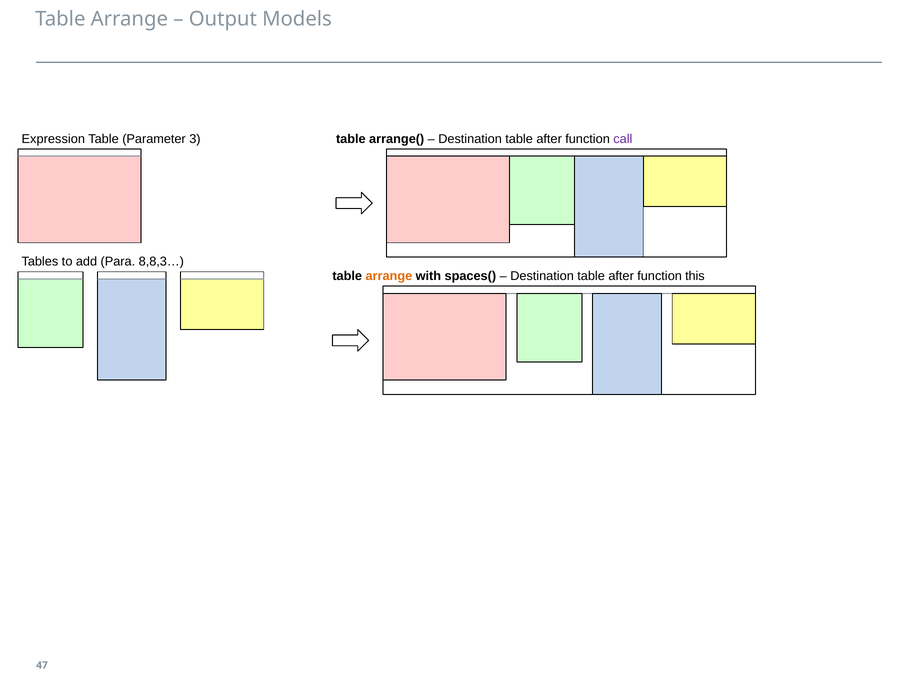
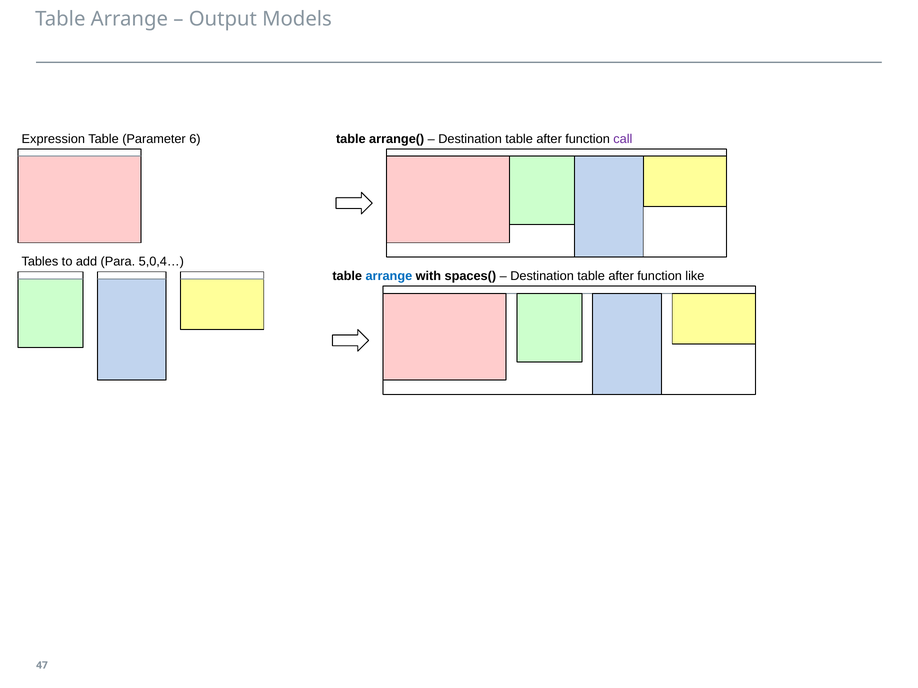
3: 3 -> 6
8,8,3…: 8,8,3… -> 5,0,4…
arrange at (389, 276) colour: orange -> blue
this: this -> like
